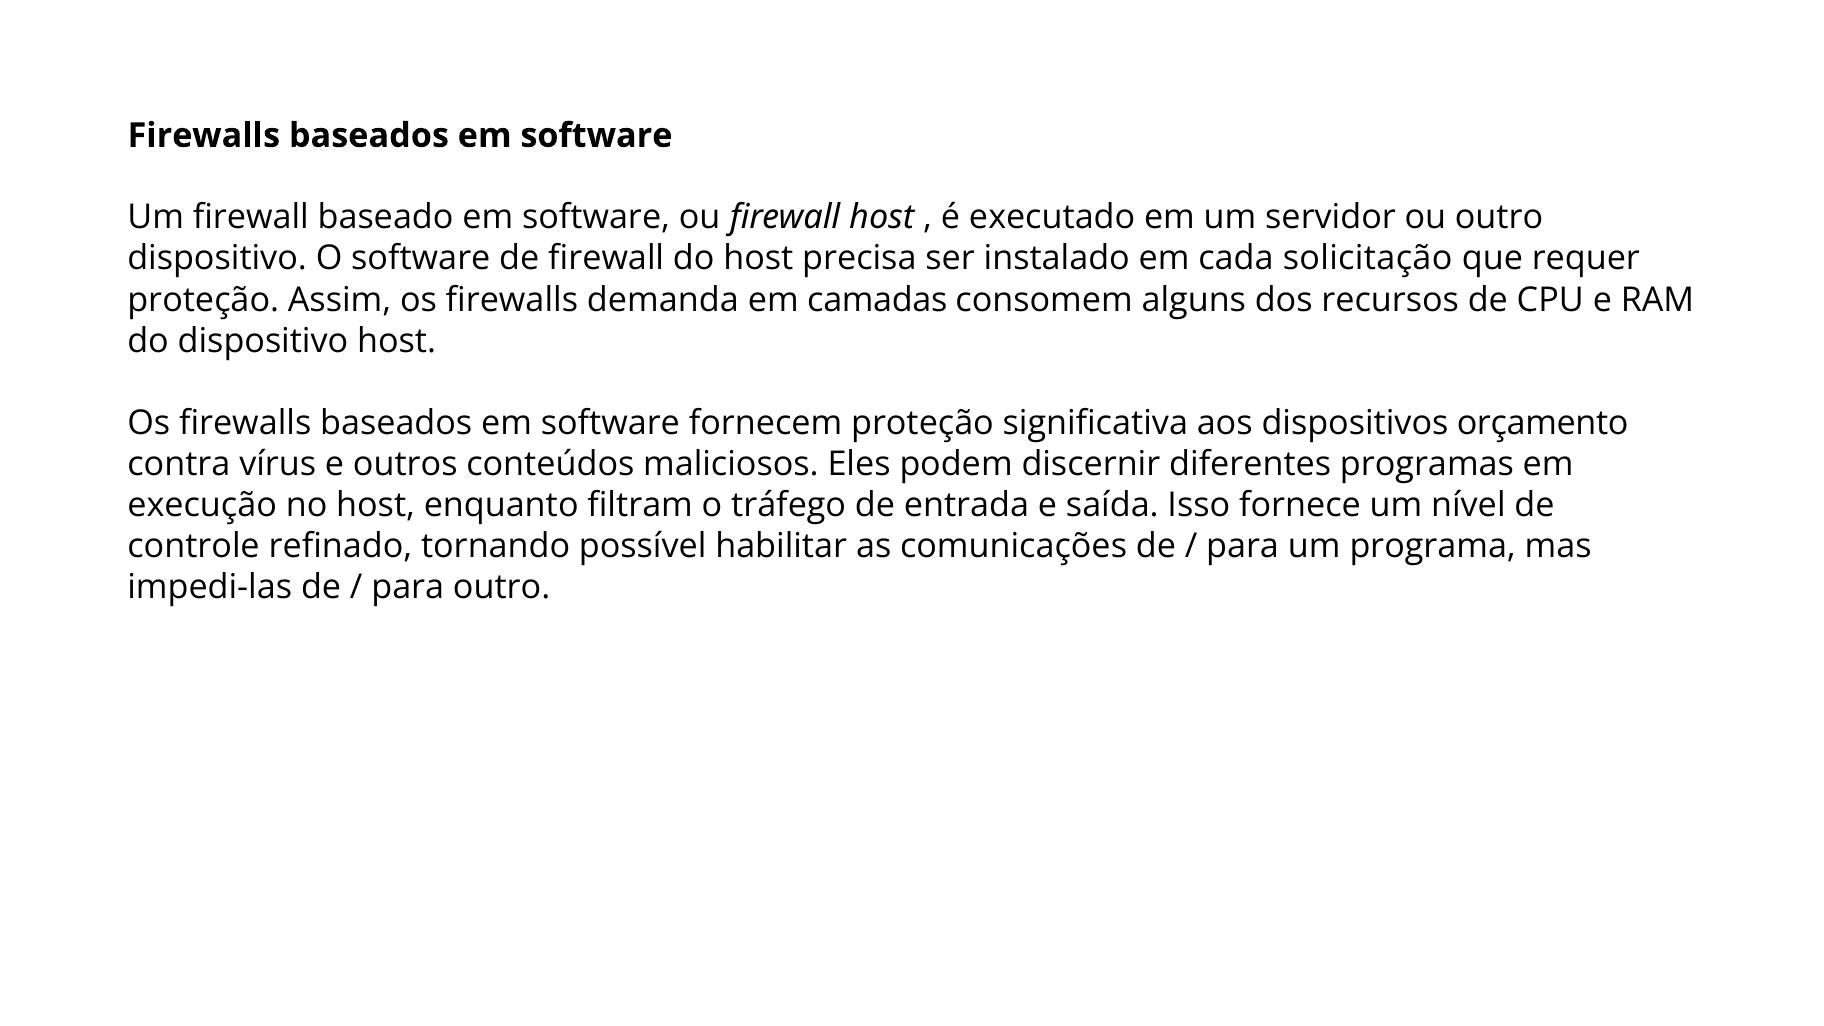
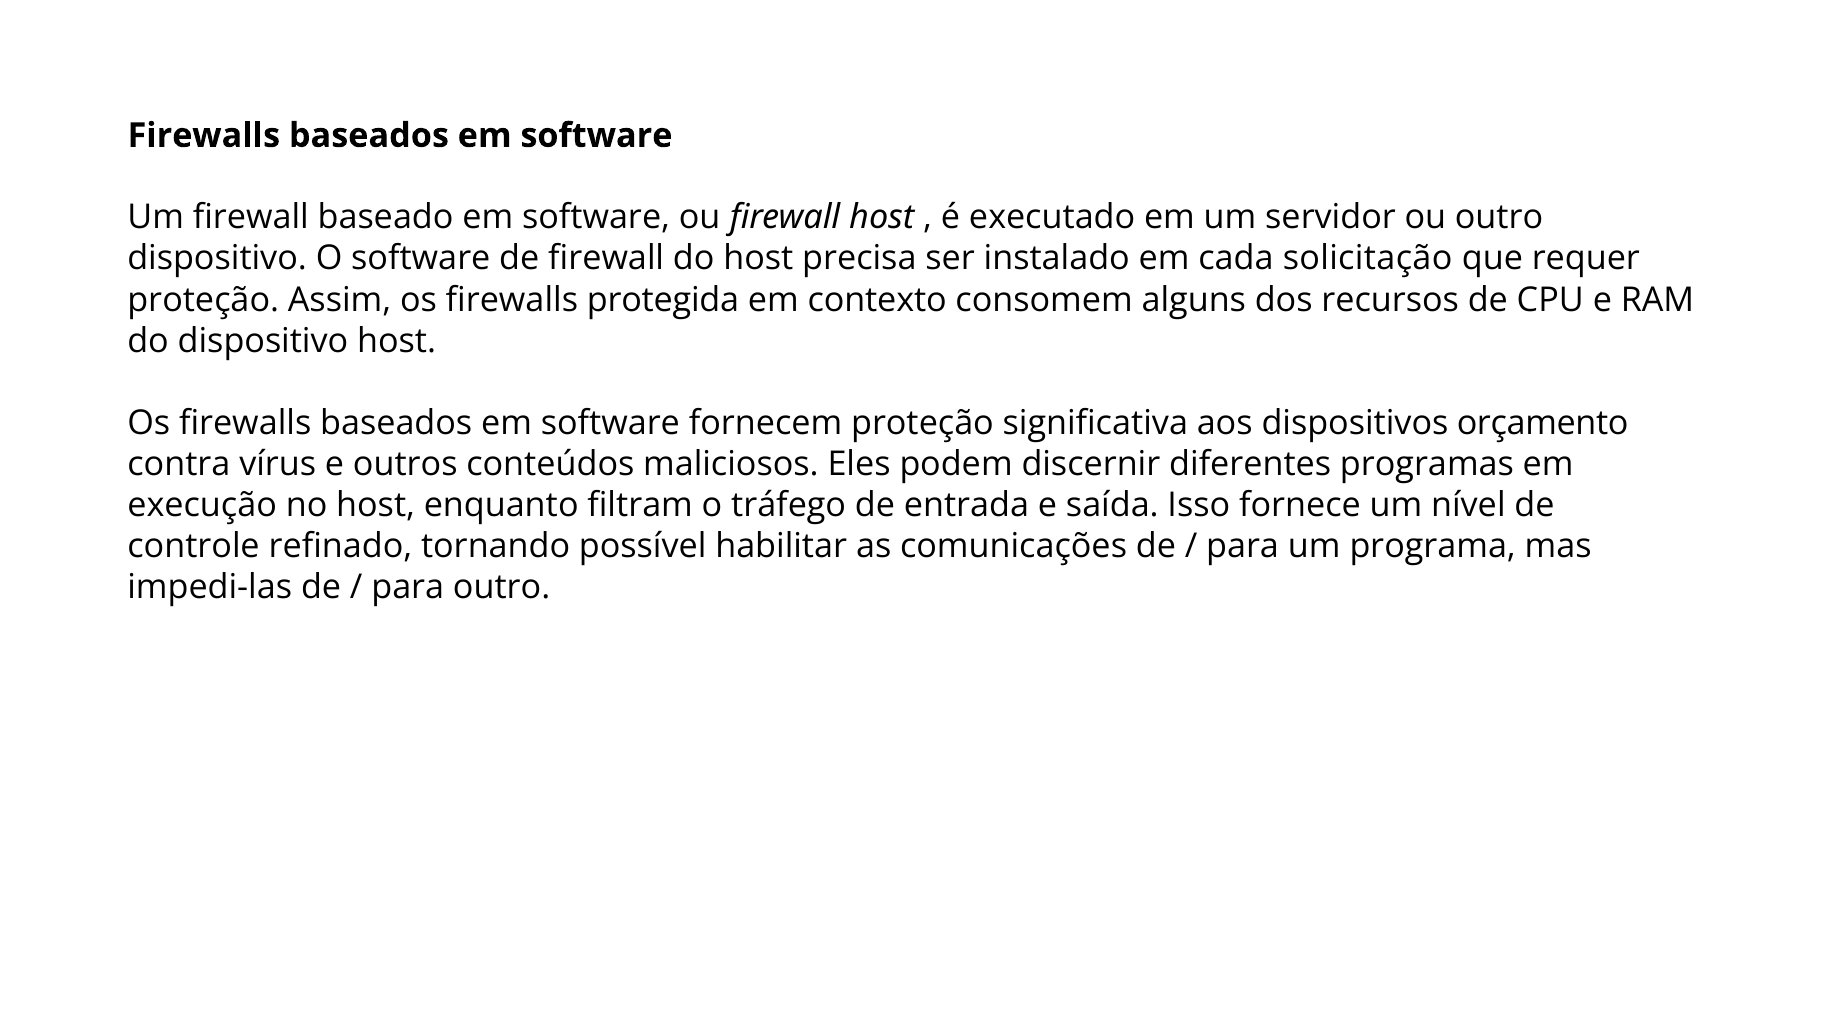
demanda: demanda -> protegida
camadas: camadas -> contexto
